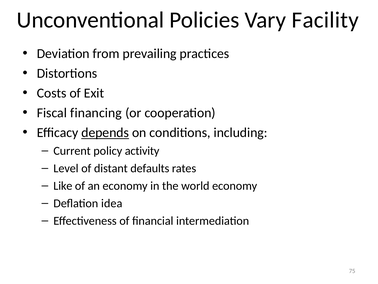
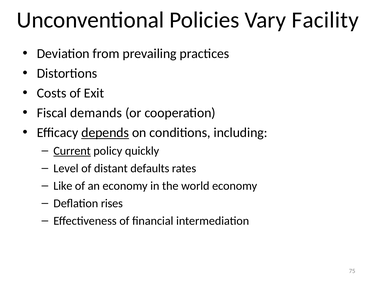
financing: financing -> demands
Current underline: none -> present
activity: activity -> quickly
idea: idea -> rises
